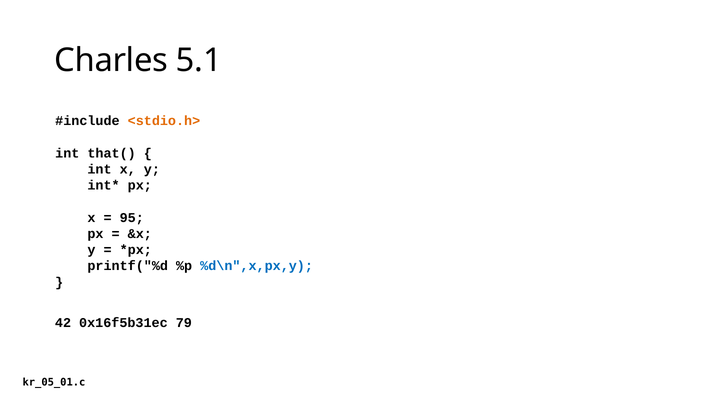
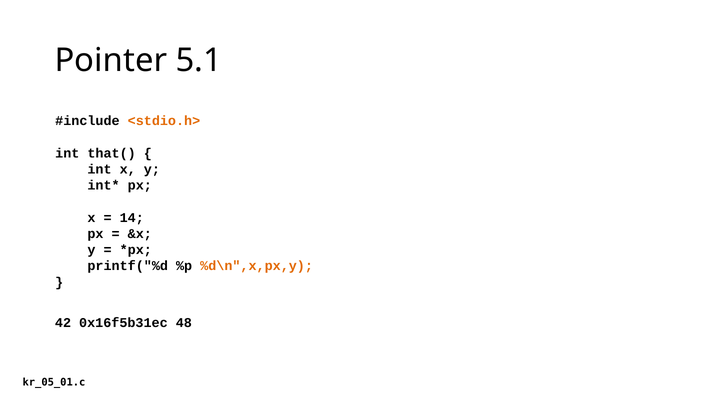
Charles: Charles -> Pointer
95: 95 -> 14
%d\n",x,px,y colour: blue -> orange
79: 79 -> 48
